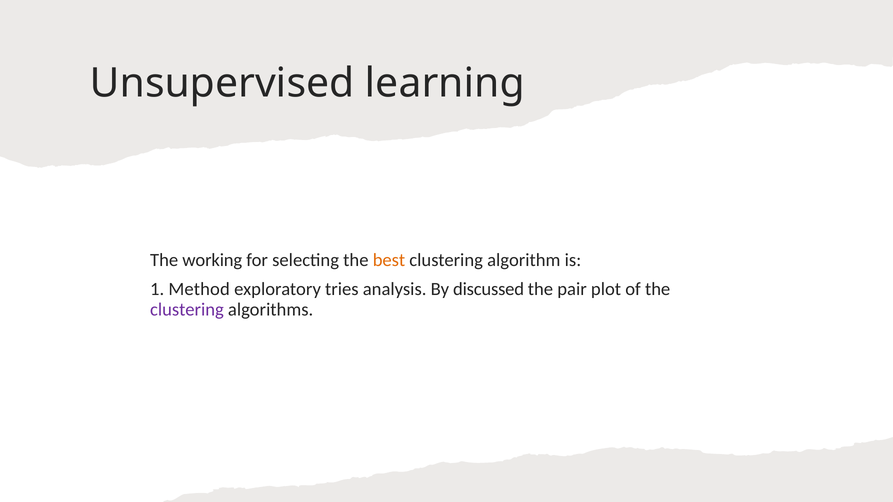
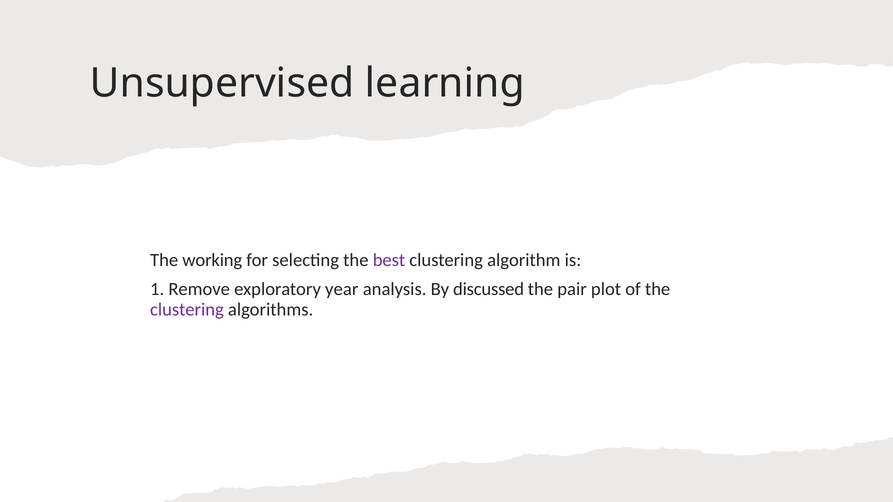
best colour: orange -> purple
Method: Method -> Remove
tries: tries -> year
